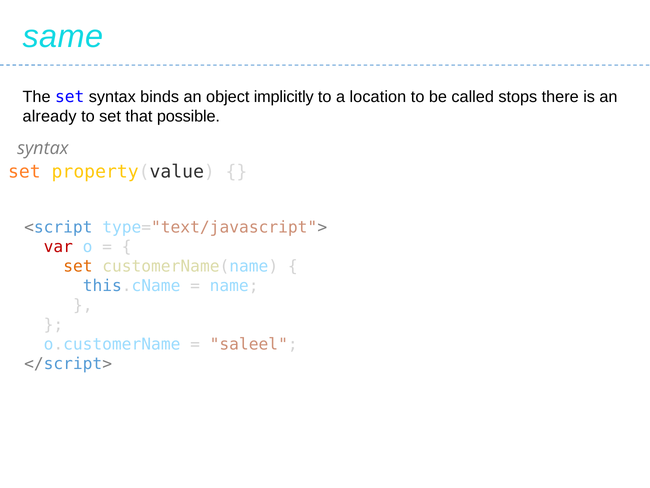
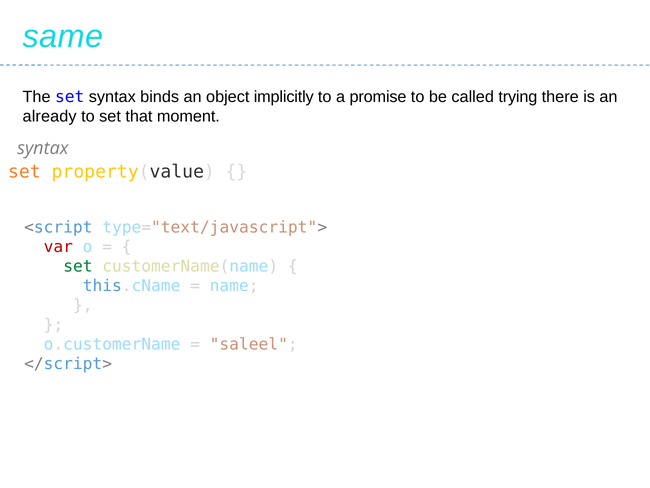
location: location -> promise
stops: stops -> trying
possible: possible -> moment
set at (78, 266) colour: orange -> green
